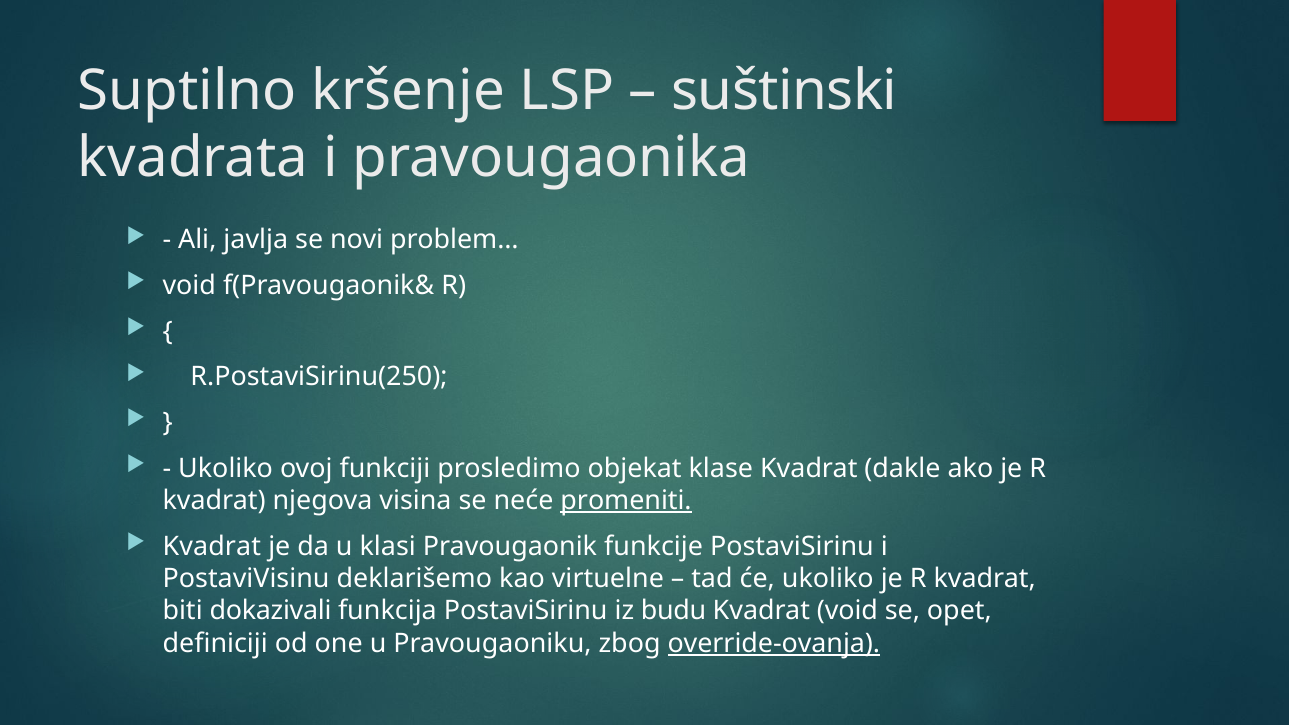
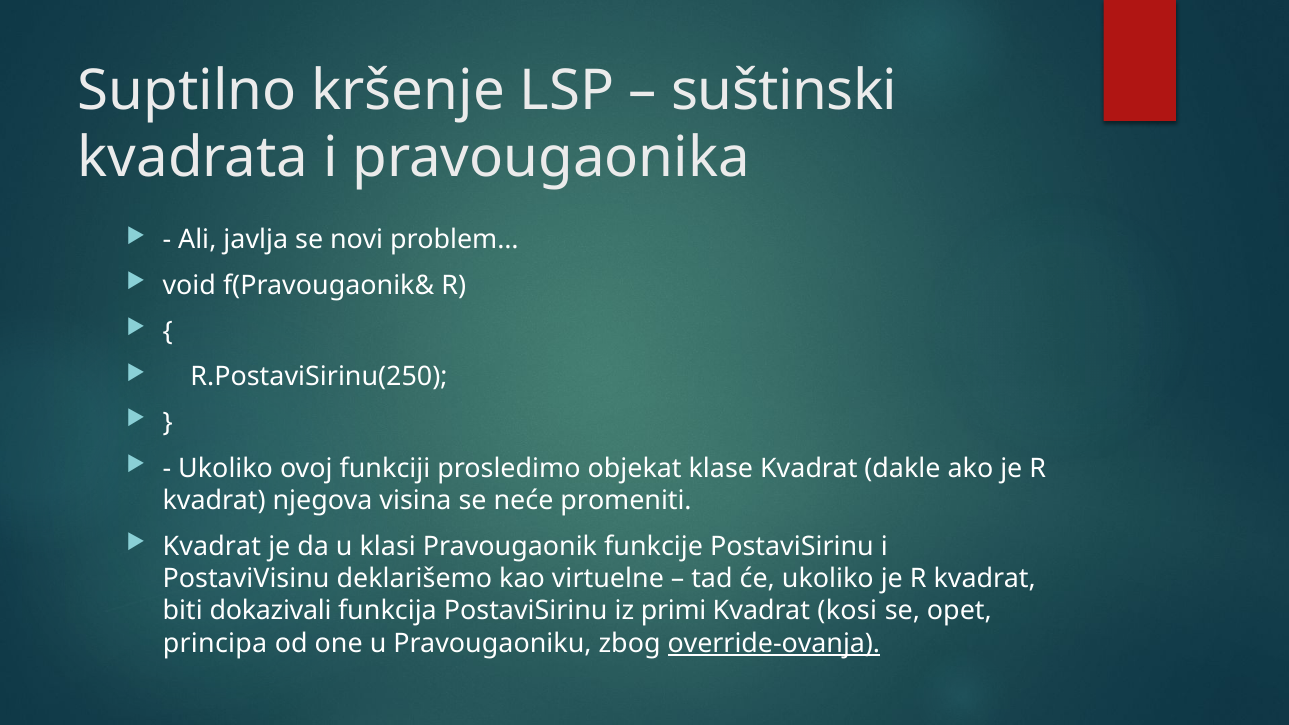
promeniti underline: present -> none
budu: budu -> primi
Kvadrat void: void -> kosi
definiciji: definiciji -> principa
